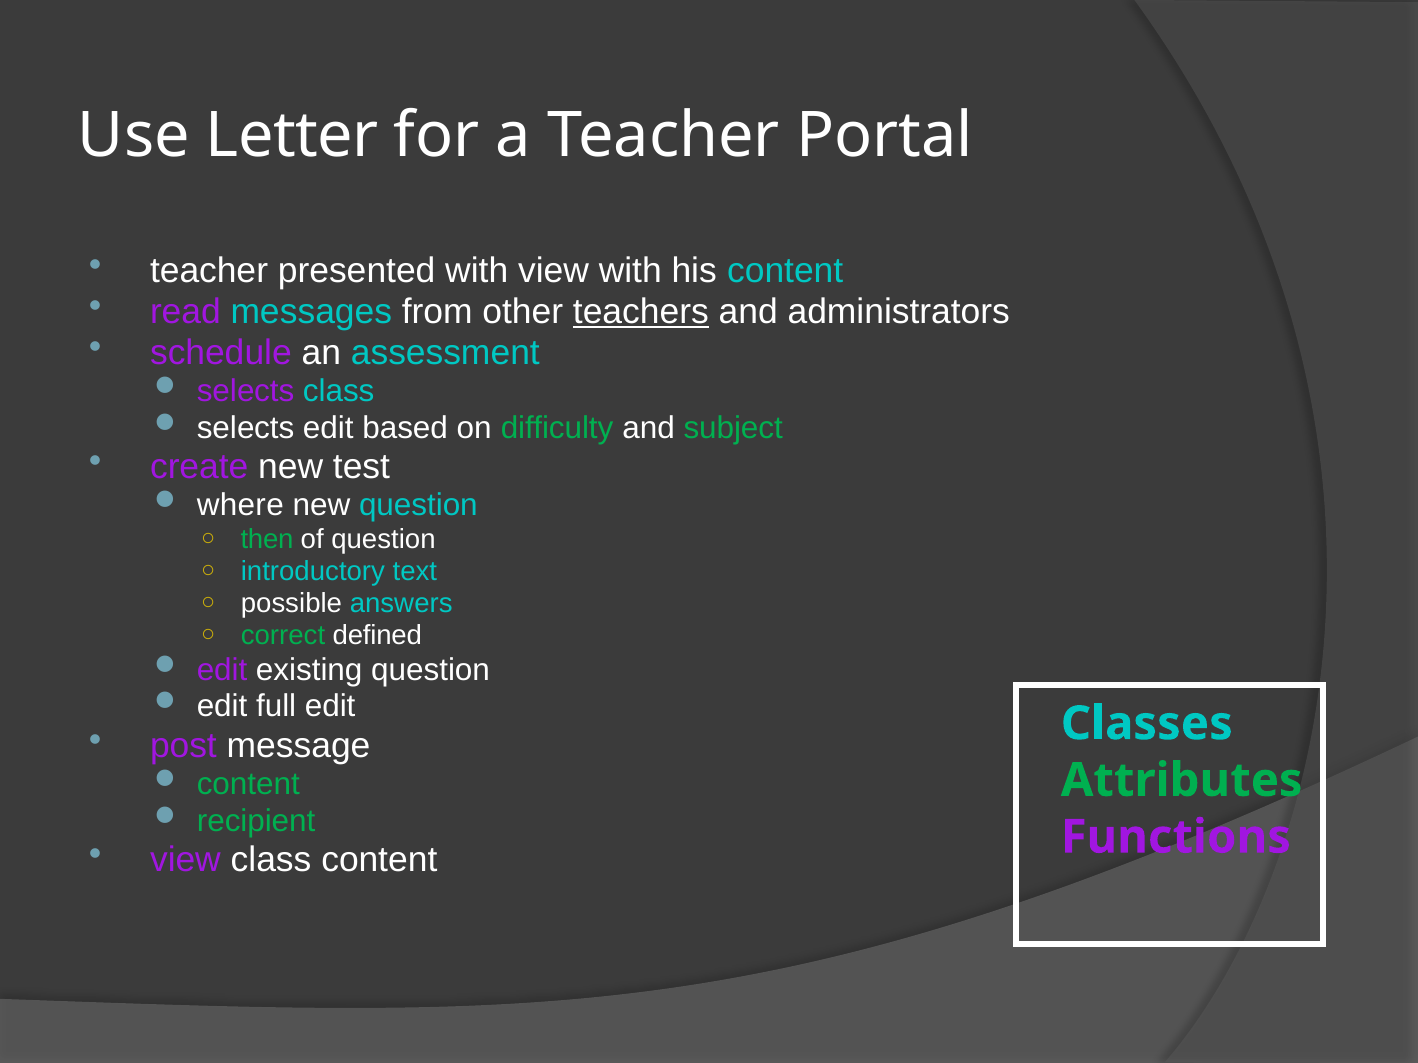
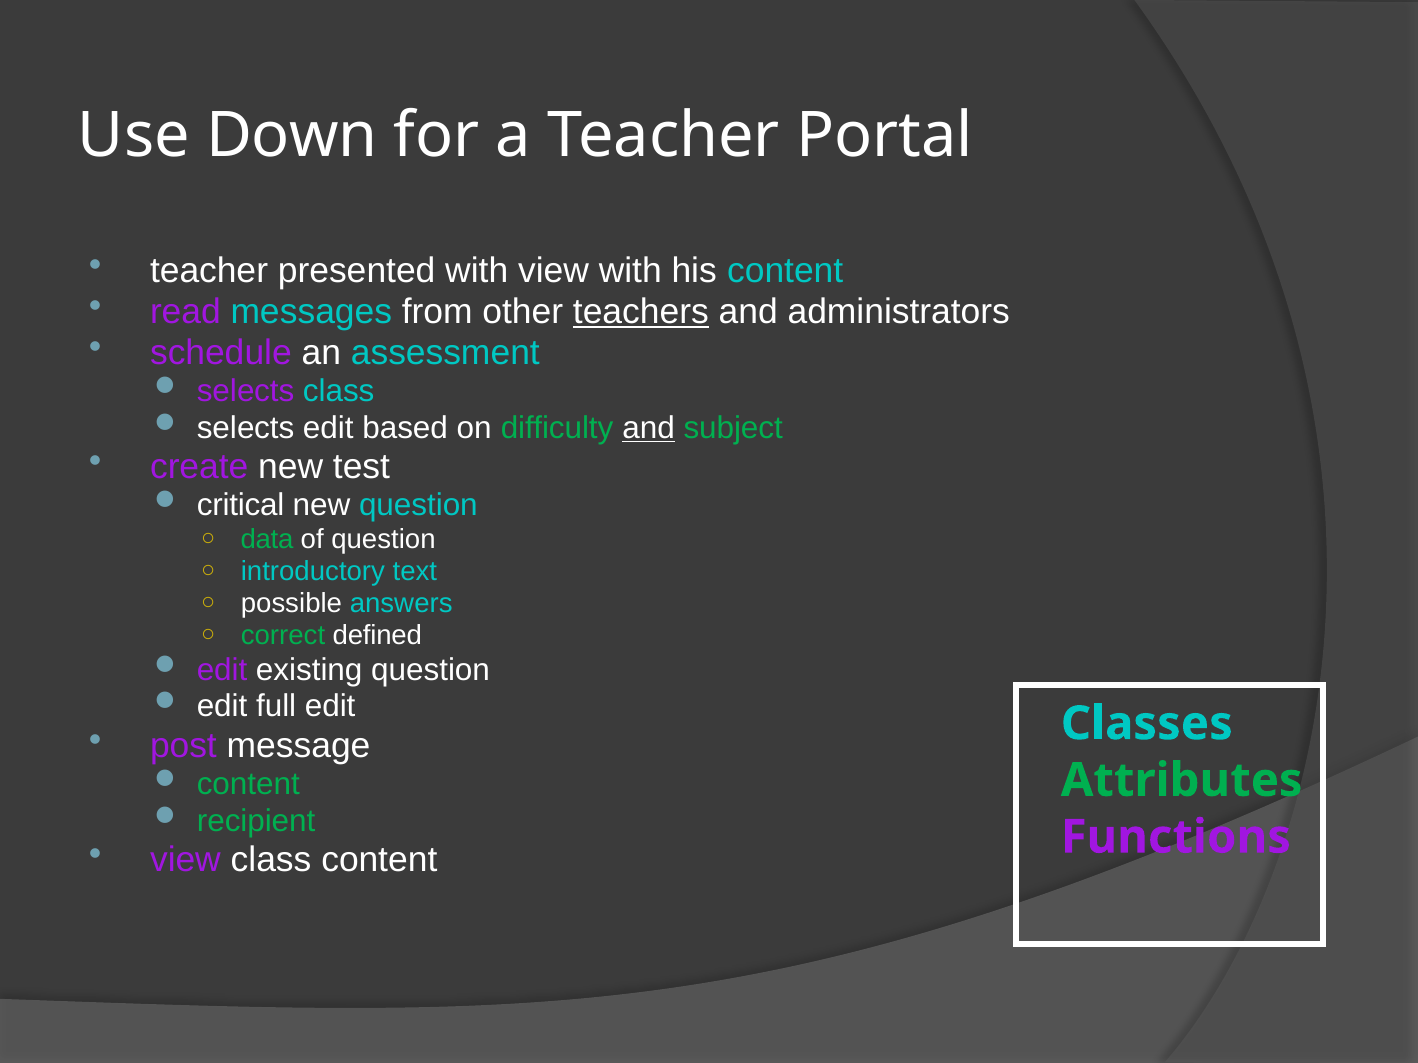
Letter: Letter -> Down
and at (649, 428) underline: none -> present
where: where -> critical
then: then -> data
